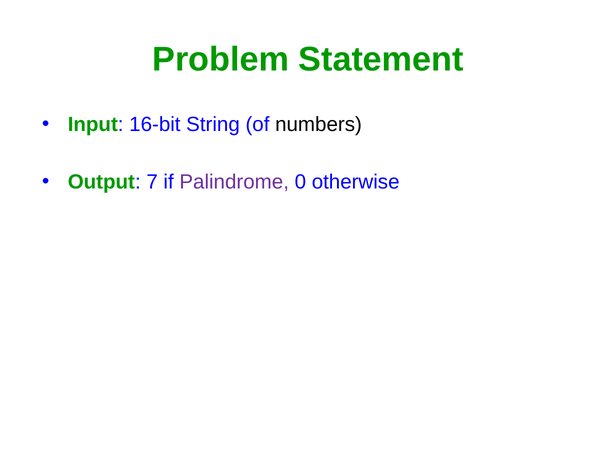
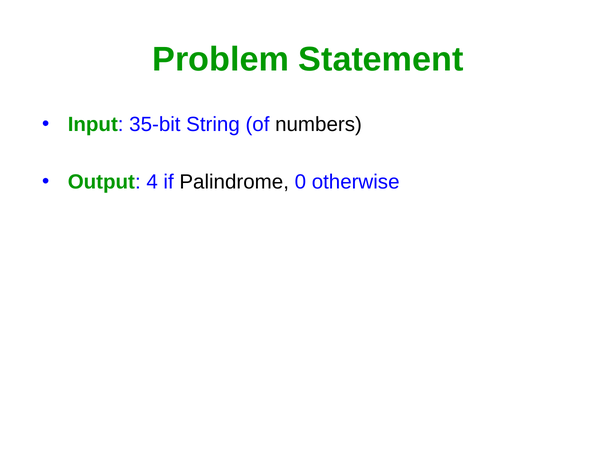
16-bit: 16-bit -> 35-bit
7: 7 -> 4
Palindrome colour: purple -> black
